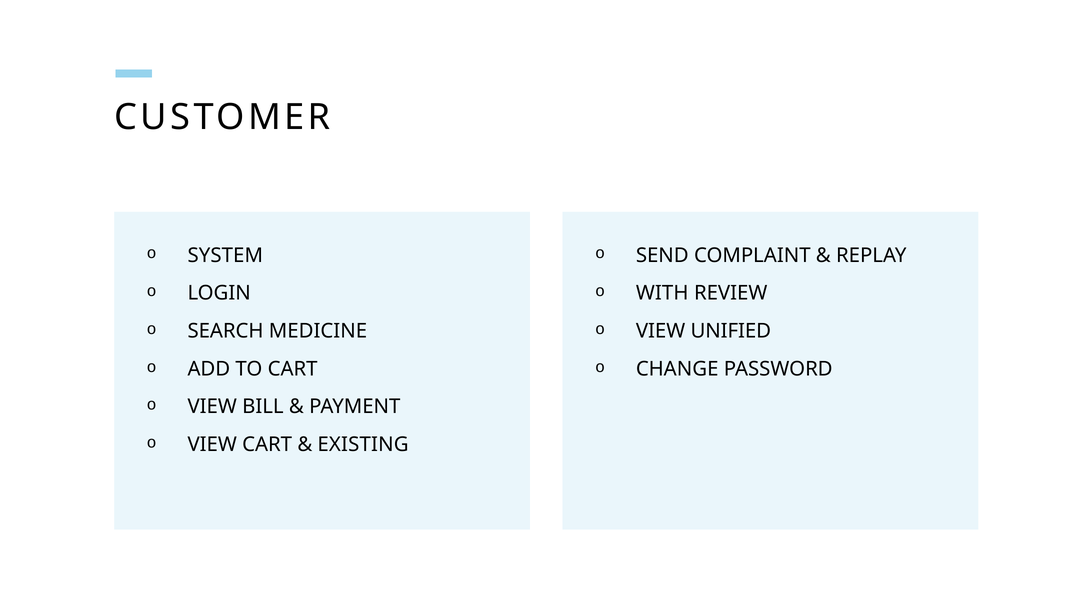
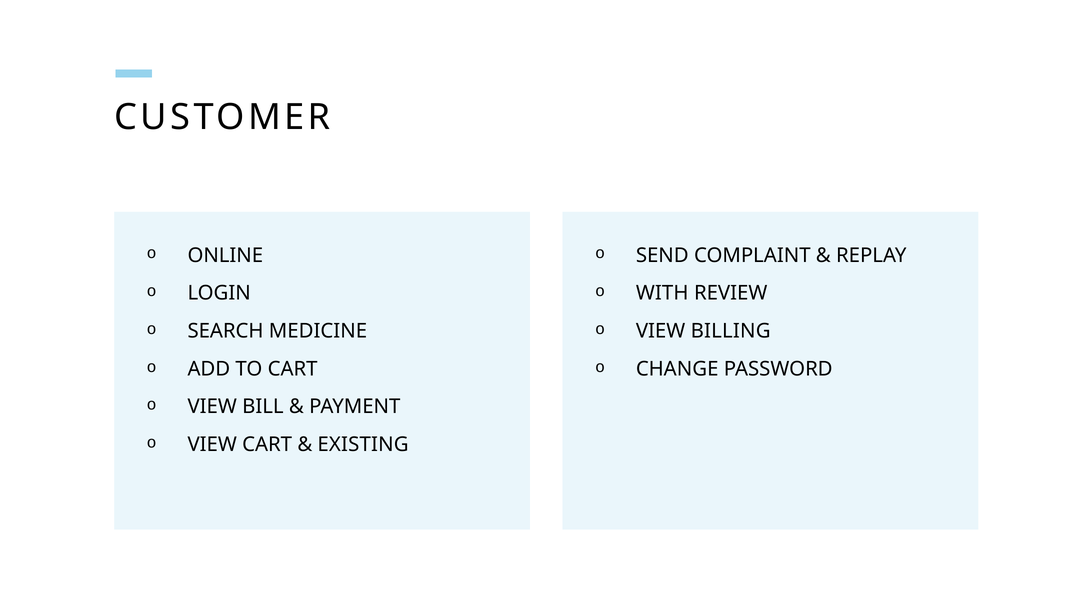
SYSTEM: SYSTEM -> ONLINE
UNIFIED: UNIFIED -> BILLING
